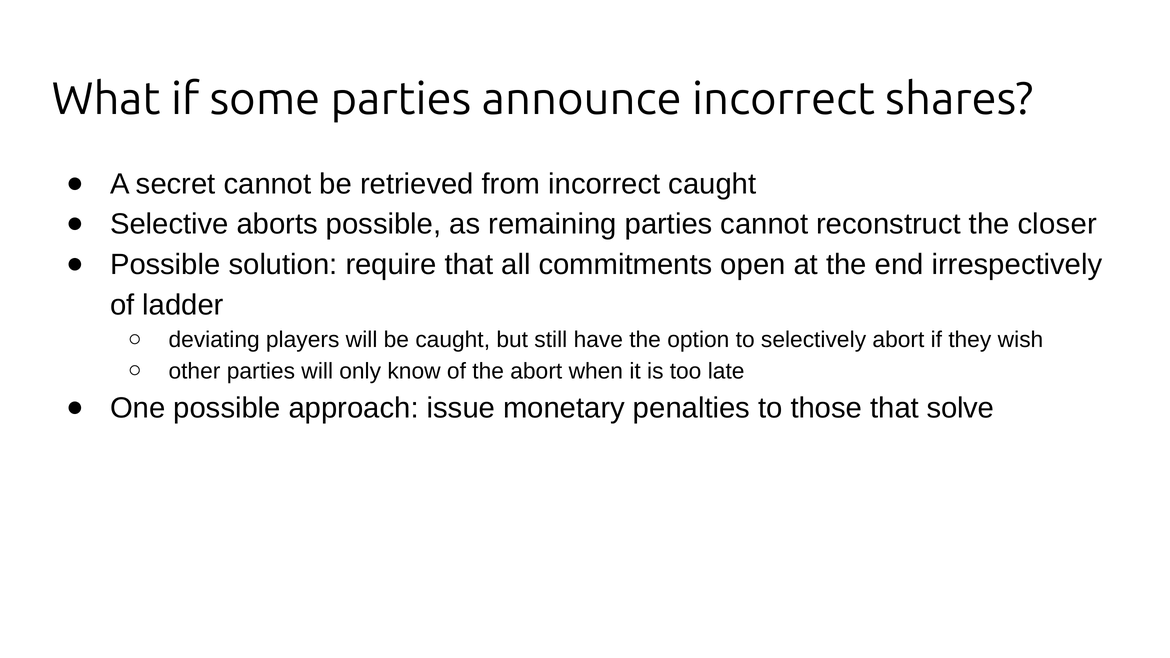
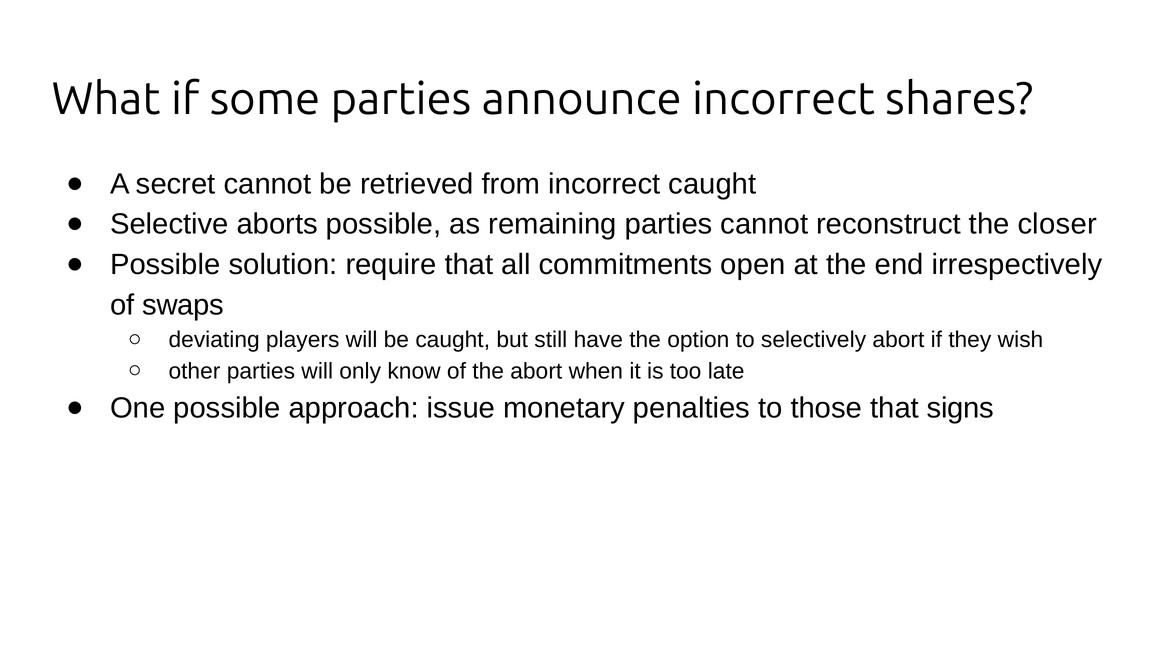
ladder: ladder -> swaps
solve: solve -> signs
